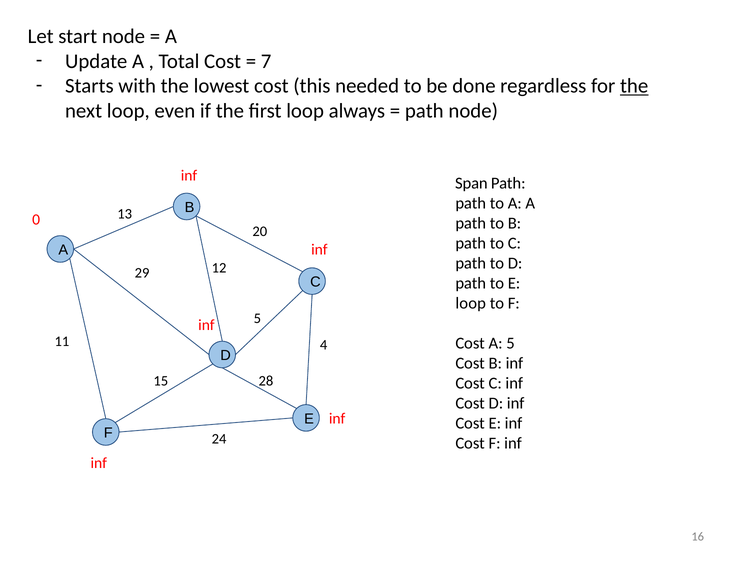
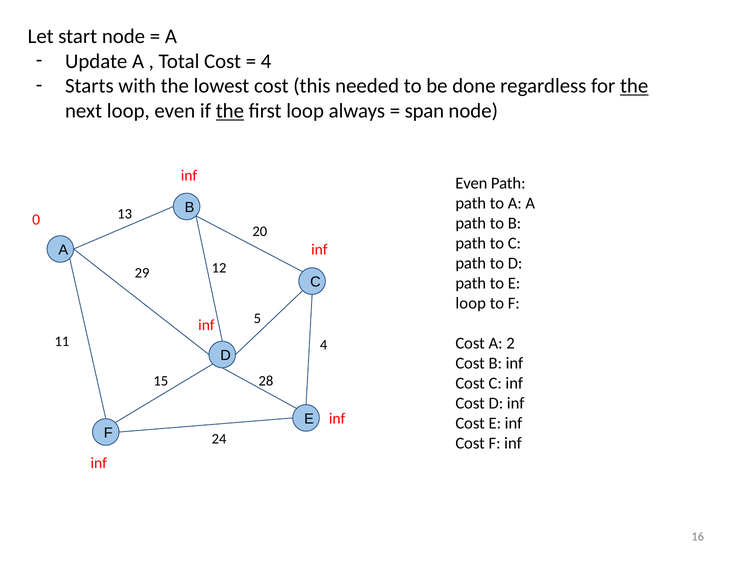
7 at (266, 61): 7 -> 4
the at (230, 111) underline: none -> present
path at (424, 111): path -> span
Span at (471, 183): Span -> Even
A 5: 5 -> 2
